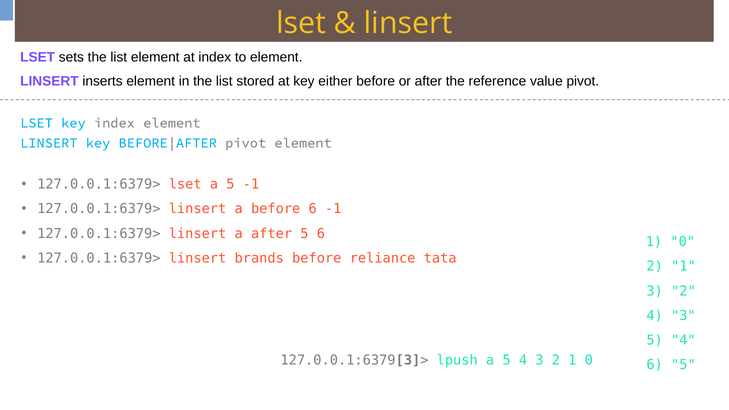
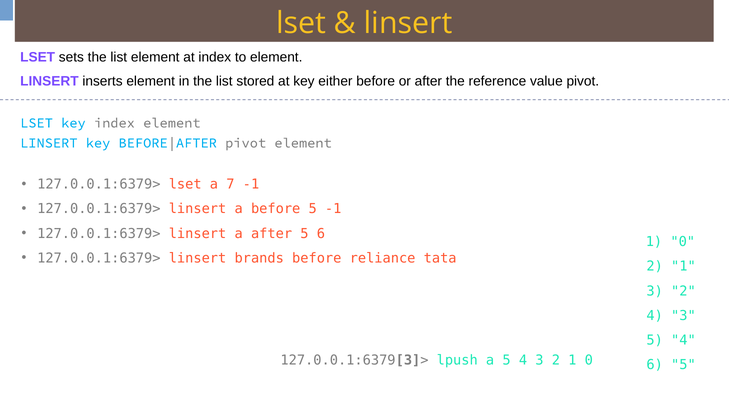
lset a 5: 5 -> 7
before 6: 6 -> 5
